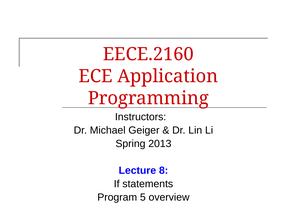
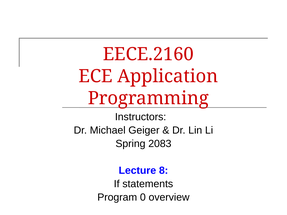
2013: 2013 -> 2083
5: 5 -> 0
